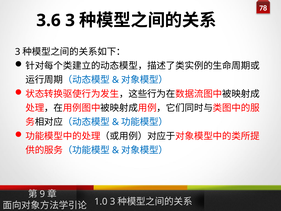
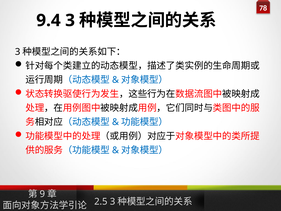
3.6: 3.6 -> 9.4
1.0: 1.0 -> 2.5
